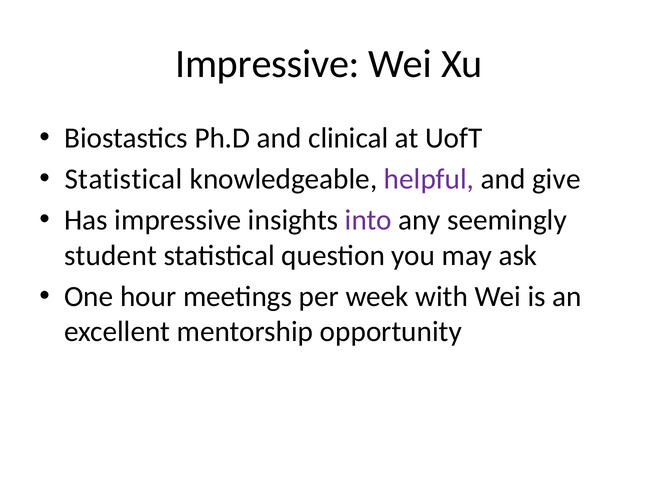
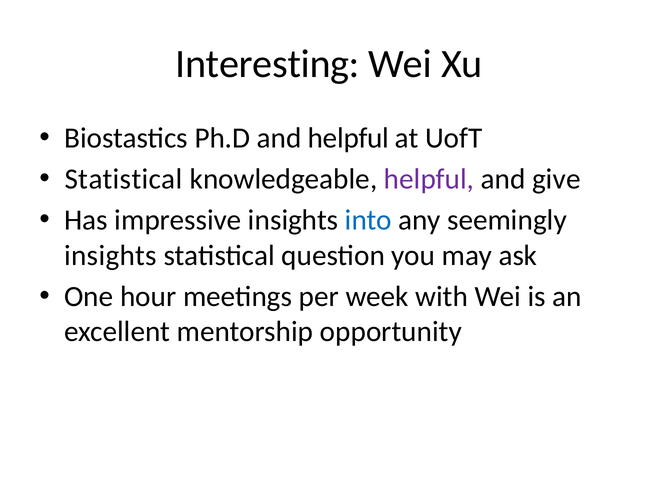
Impressive at (267, 64): Impressive -> Interesting
and clinical: clinical -> helpful
into colour: purple -> blue
student at (111, 255): student -> insights
